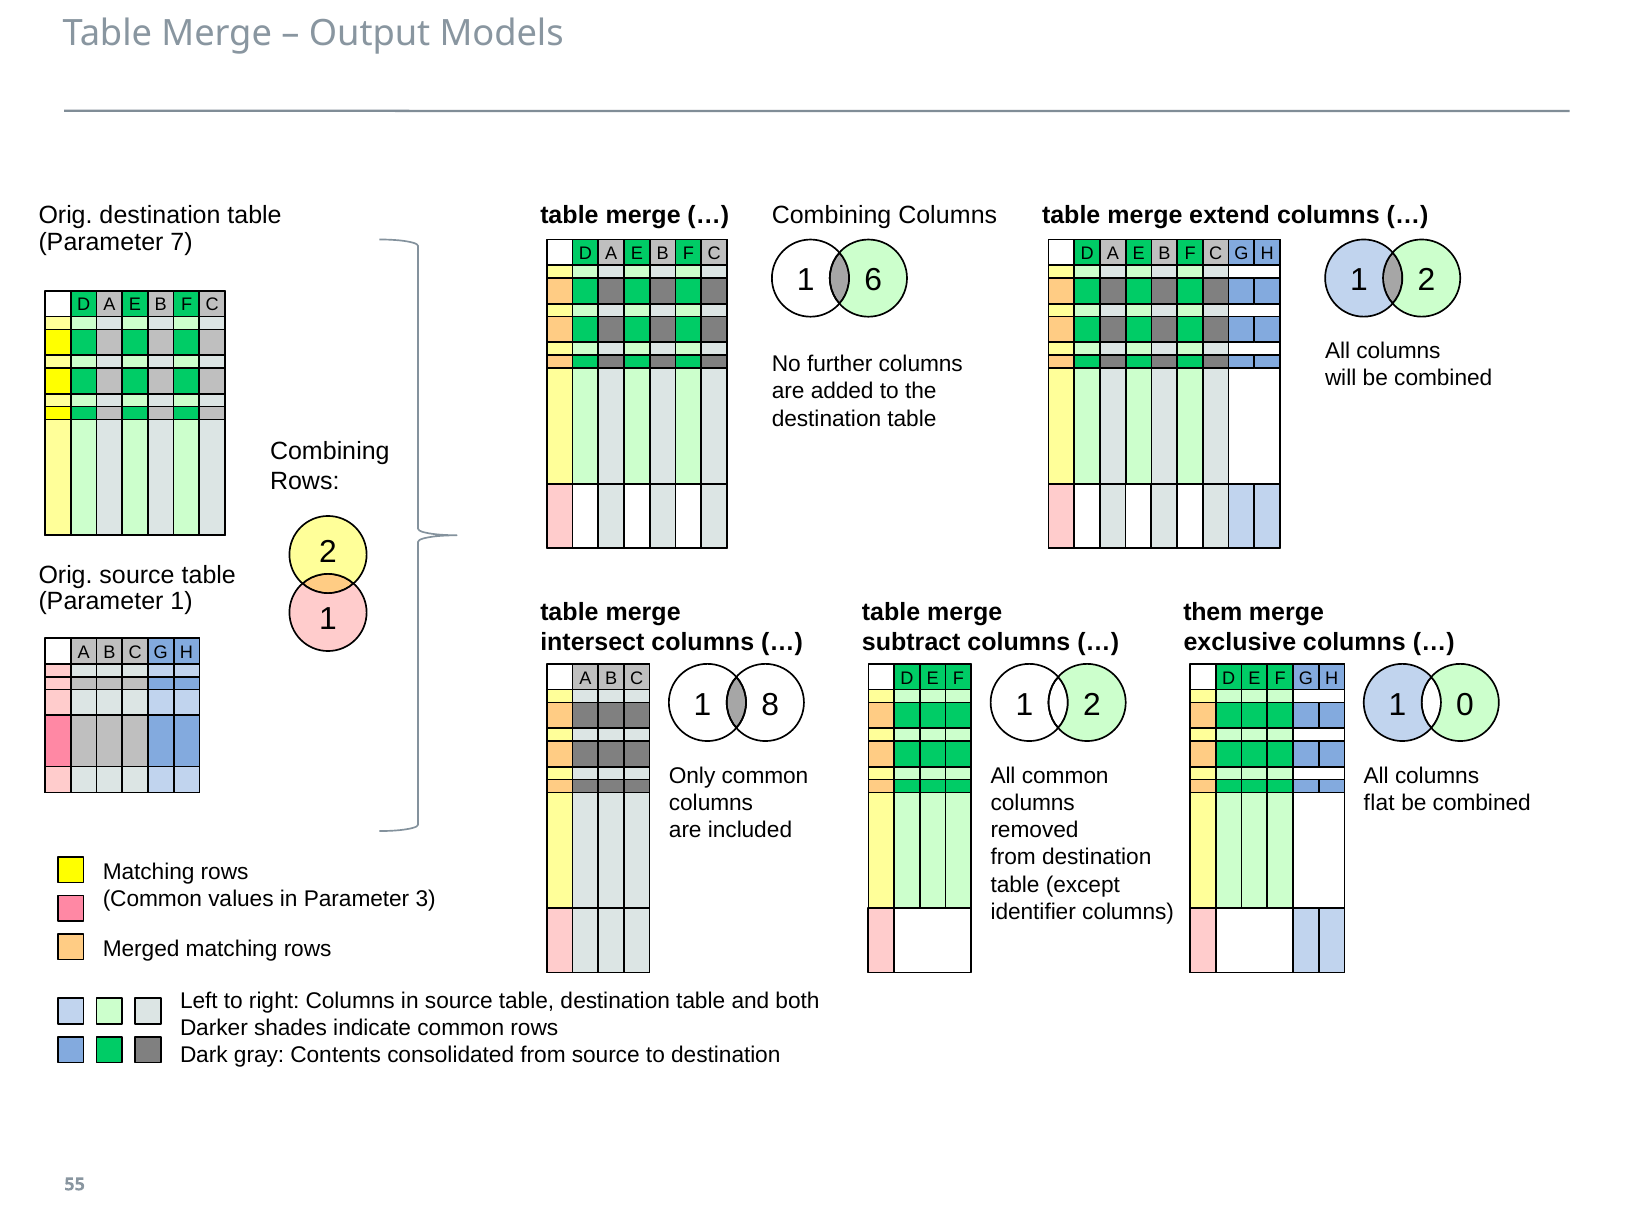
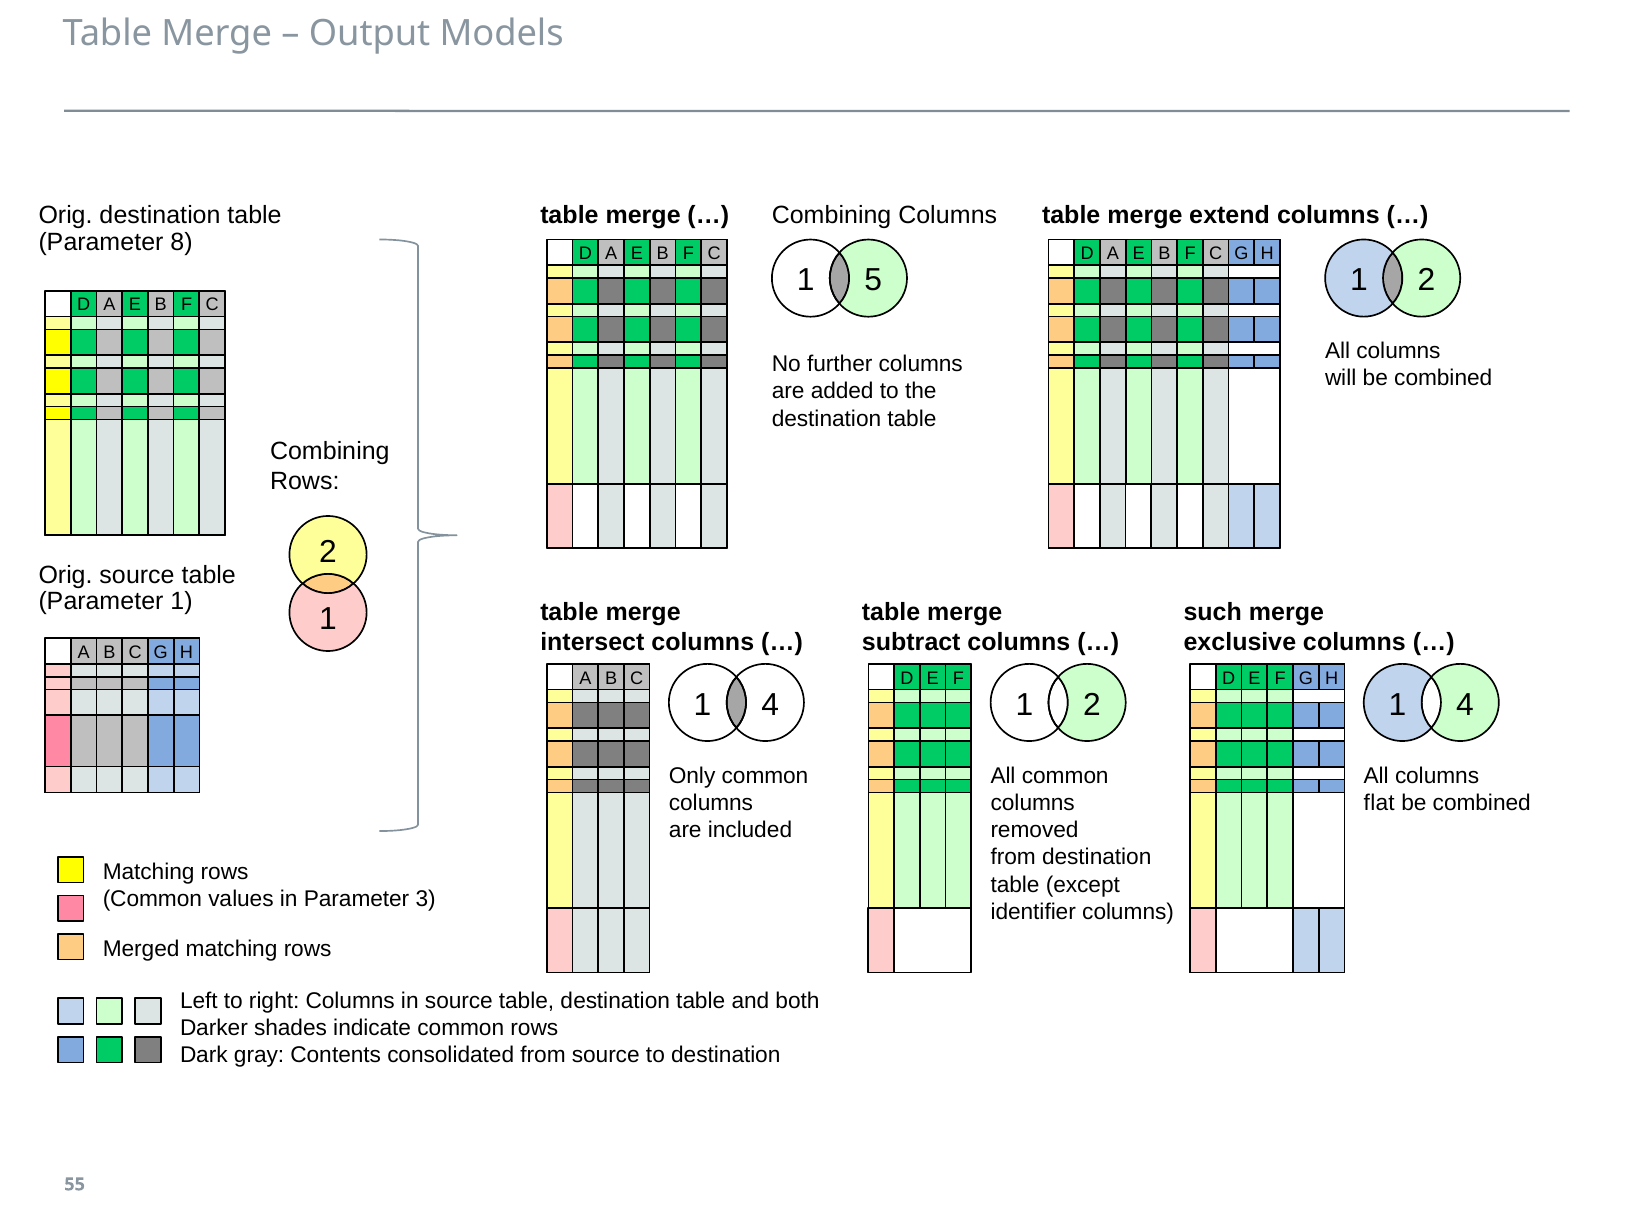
7: 7 -> 8
6: 6 -> 5
them: them -> such
8 at (770, 705): 8 -> 4
0 at (1465, 705): 0 -> 4
